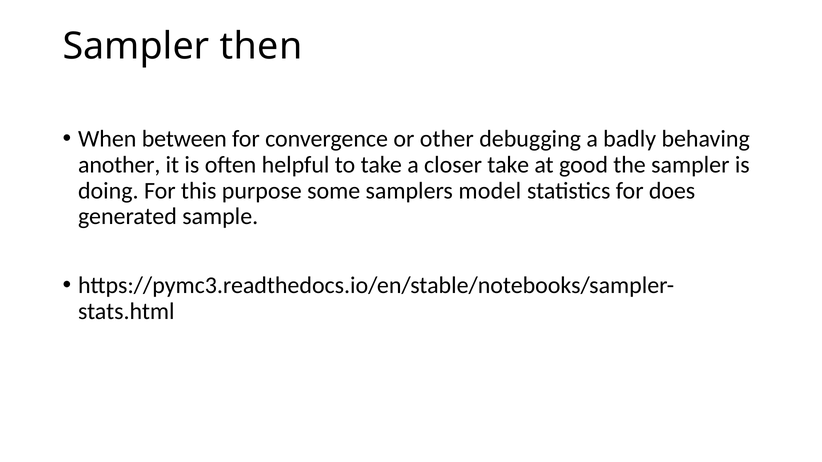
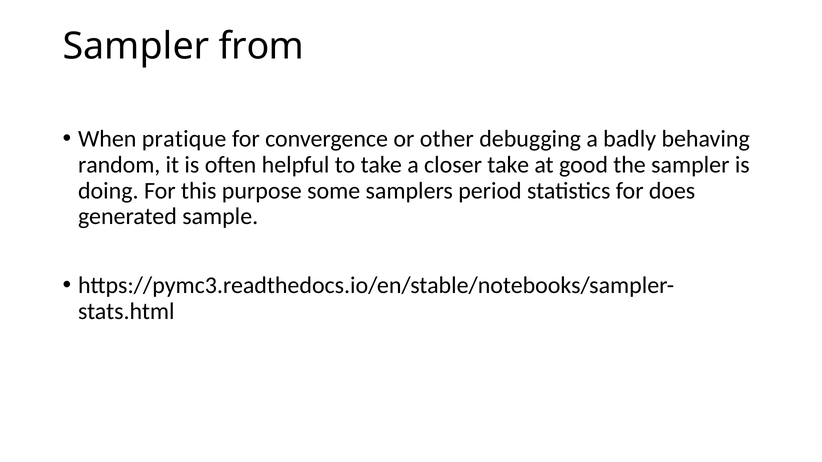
then: then -> from
between: between -> pratique
another: another -> random
model: model -> period
